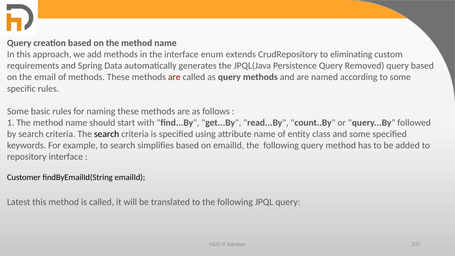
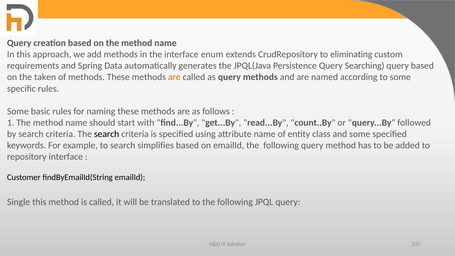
Removed: Removed -> Searching
email: email -> taken
are at (174, 77) colour: red -> orange
Latest: Latest -> Single
